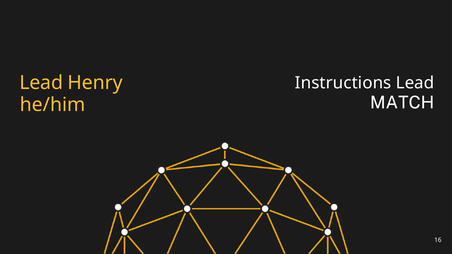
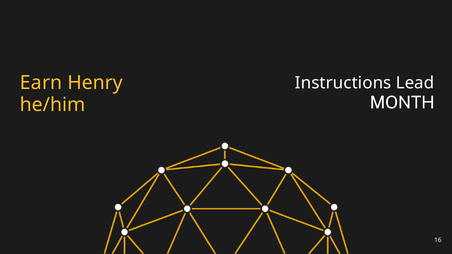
Lead at (41, 83): Lead -> Earn
MATCH: MATCH -> MONTH
